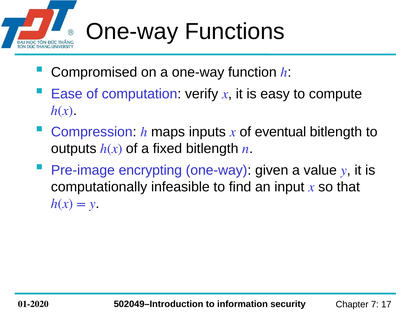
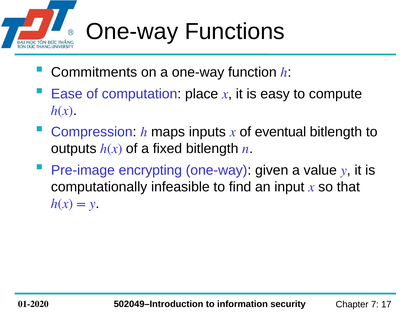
Compromised: Compromised -> Commitments
verify: verify -> place
